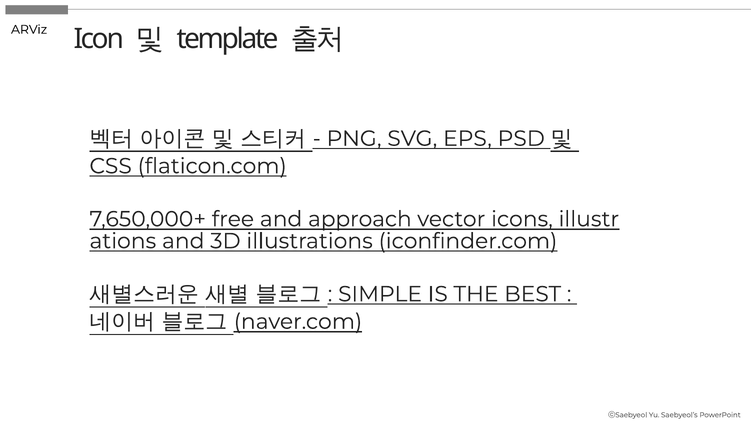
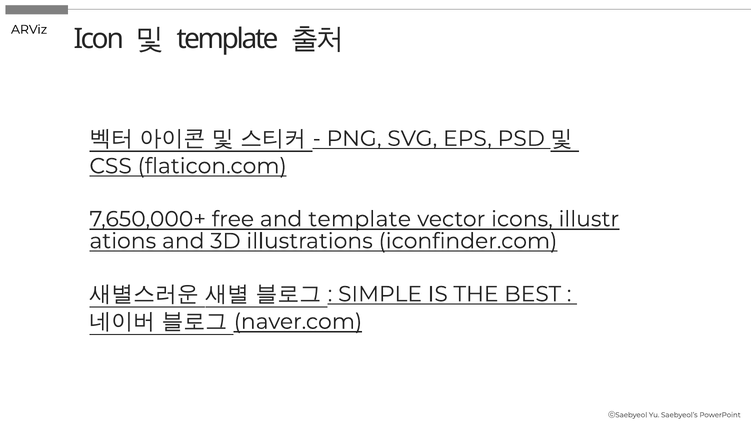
and approach: approach -> template
